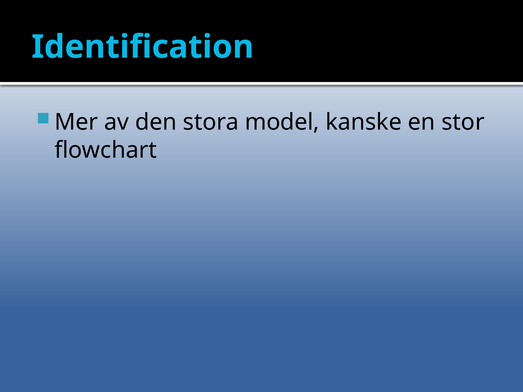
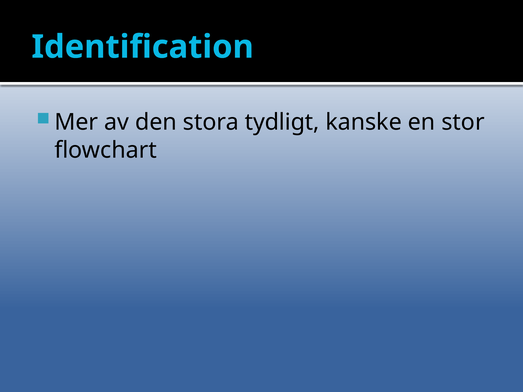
model: model -> tydligt
